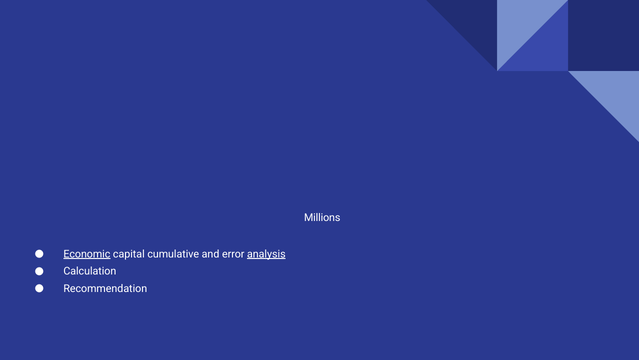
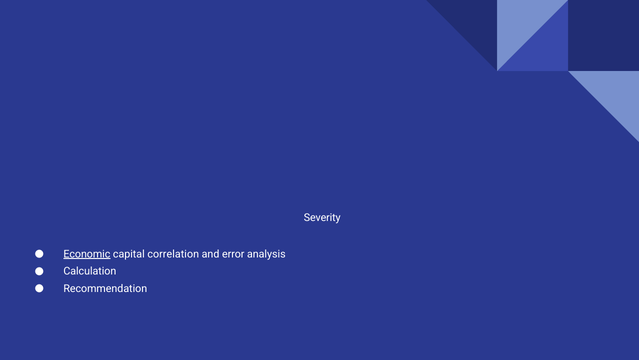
Millions: Millions -> Severity
cumulative: cumulative -> correlation
analysis underline: present -> none
